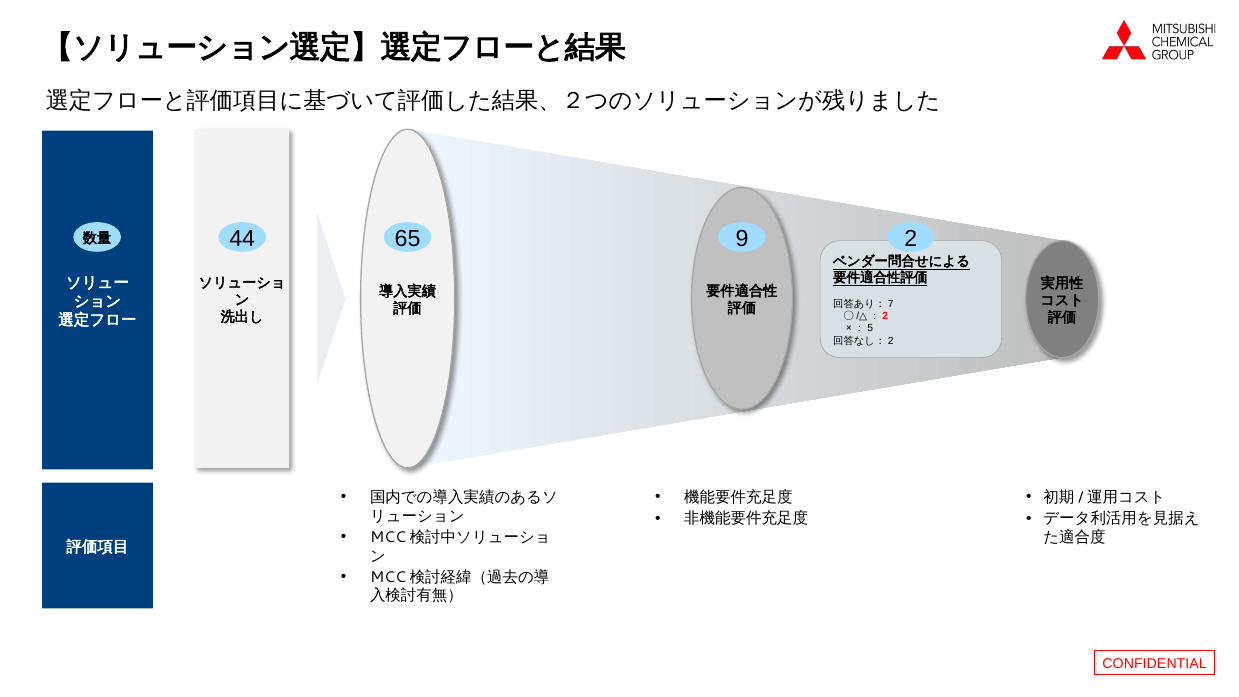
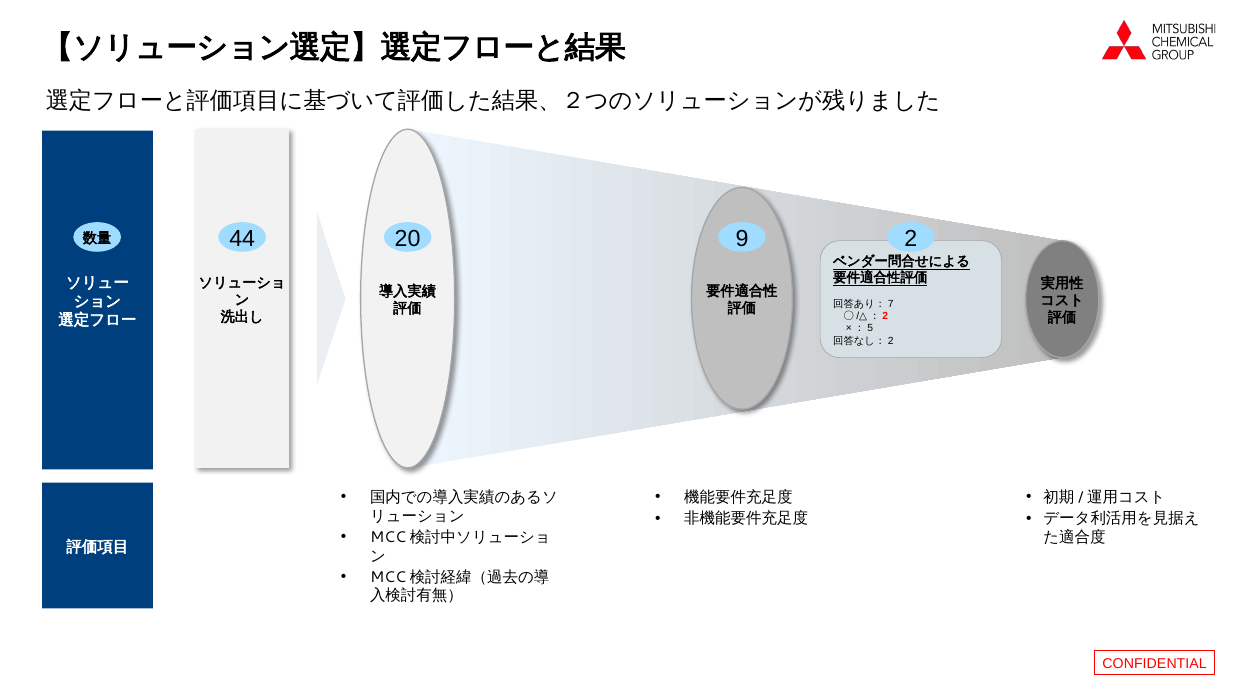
65: 65 -> 20
